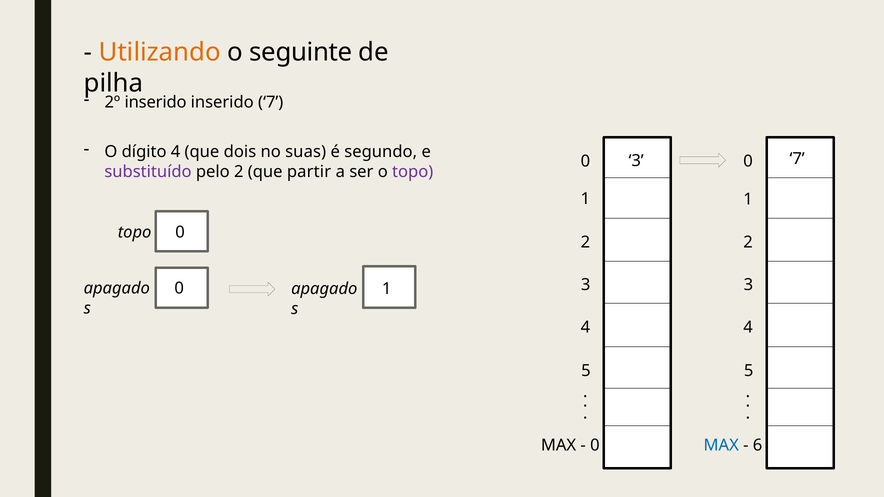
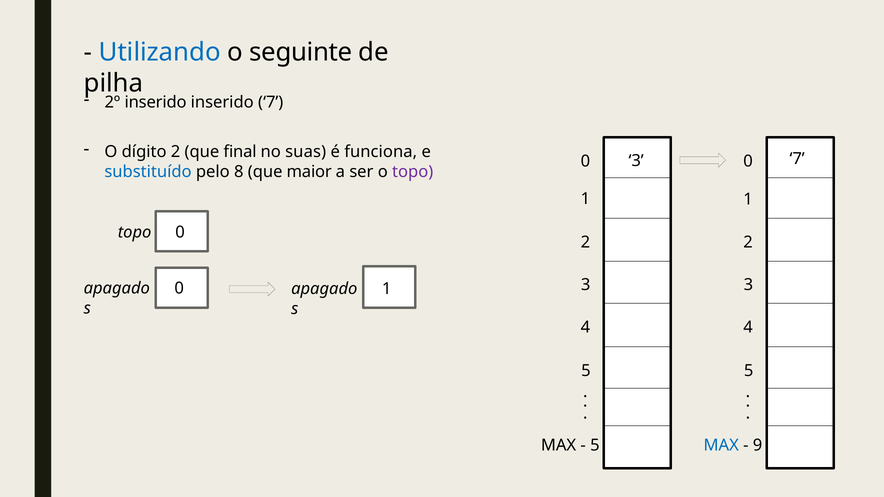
Utilizando colour: orange -> blue
dígito 4: 4 -> 2
dois: dois -> final
segundo: segundo -> funciona
substituído colour: purple -> blue
pelo 2: 2 -> 8
partir: partir -> maior
0 at (595, 446): 0 -> 5
6: 6 -> 9
